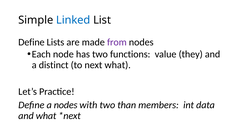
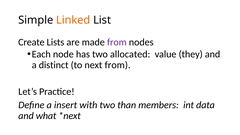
Linked colour: blue -> orange
Define at (31, 42): Define -> Create
functions: functions -> allocated
next what: what -> from
a nodes: nodes -> insert
